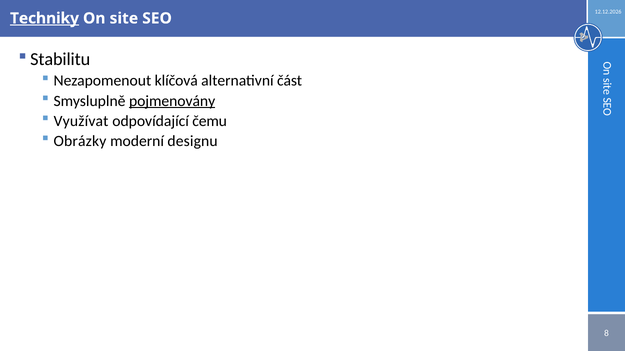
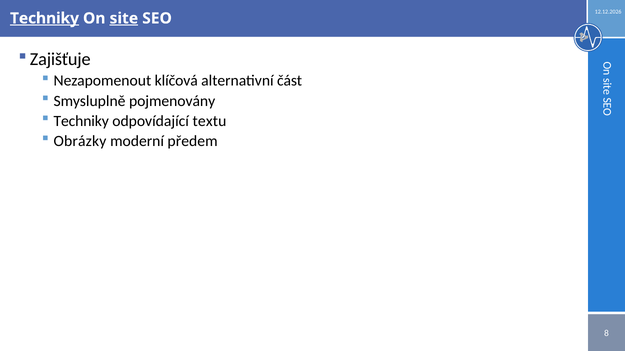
site underline: none -> present
Stabilitu: Stabilitu -> Zajišťuje
pojmenovány underline: present -> none
Využívat at (81, 121): Využívat -> Techniky
čemu: čemu -> textu
designu: designu -> předem
